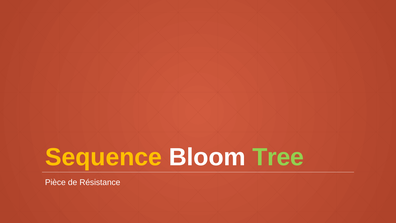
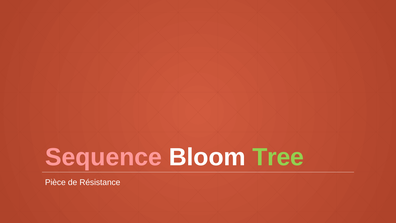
Sequence colour: yellow -> pink
